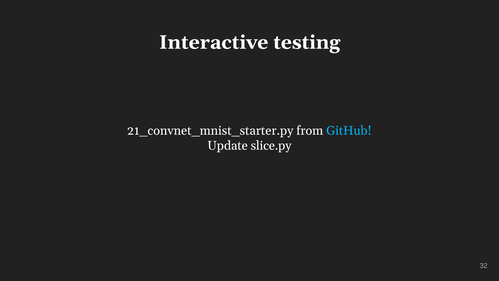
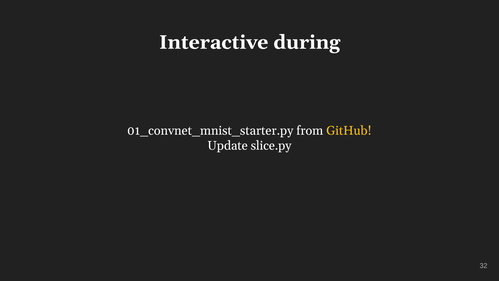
testing: testing -> during
21_convnet_mnist_starter.py: 21_convnet_mnist_starter.py -> 01_convnet_mnist_starter.py
GitHub colour: light blue -> yellow
